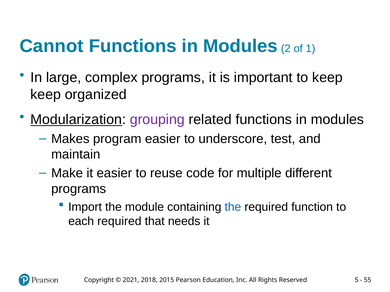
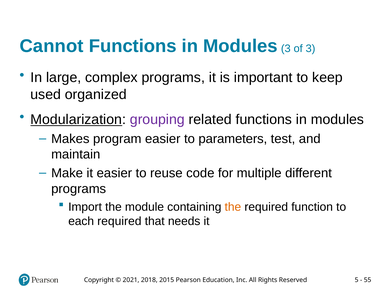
Modules 2: 2 -> 3
of 1: 1 -> 3
keep at (46, 95): keep -> used
underscore: underscore -> parameters
the at (233, 207) colour: blue -> orange
